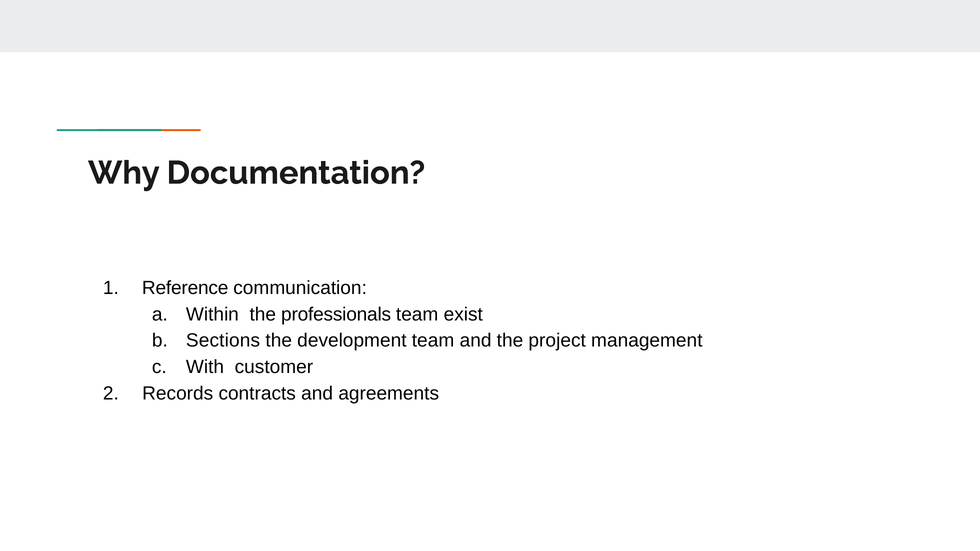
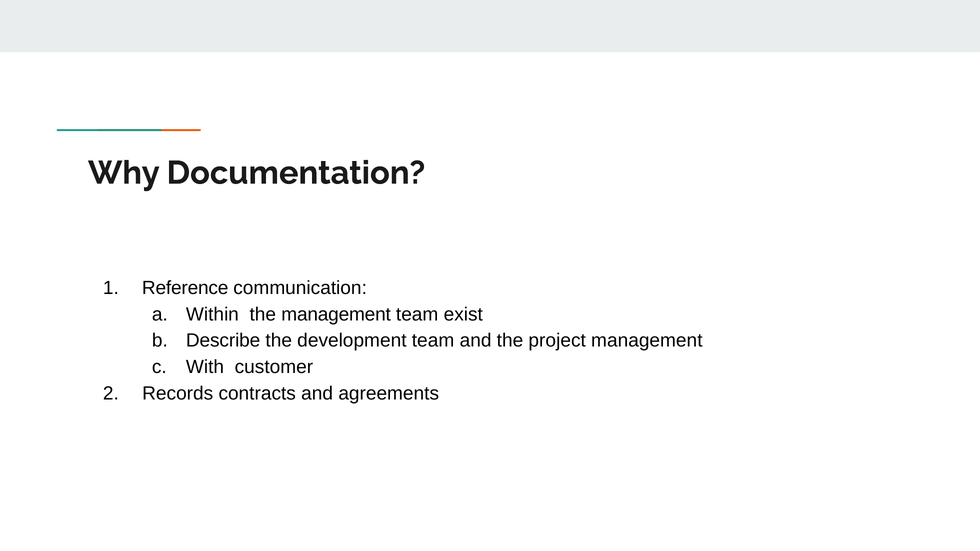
the professionals: professionals -> management
Sections: Sections -> Describe
